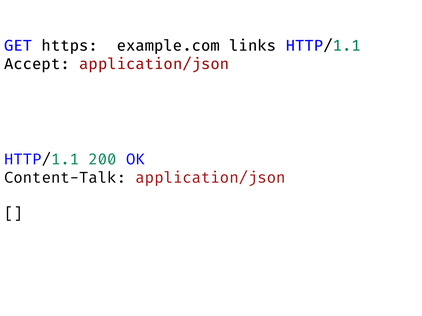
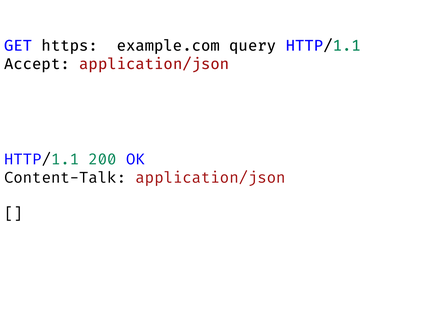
https://example.com/links: https://example.com/links -> https://example.com/query
